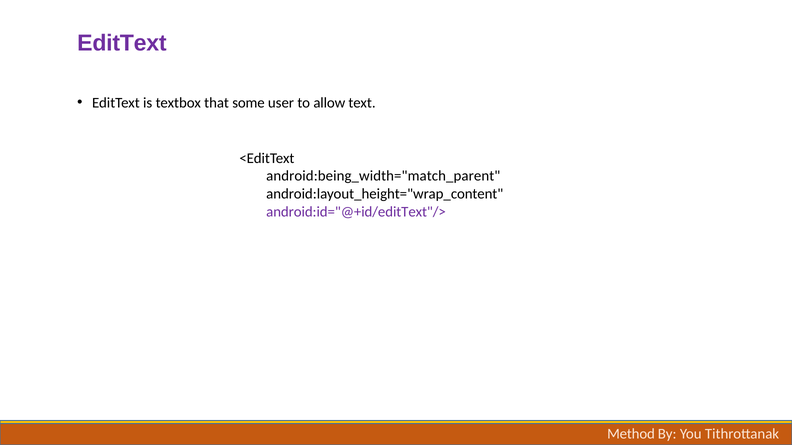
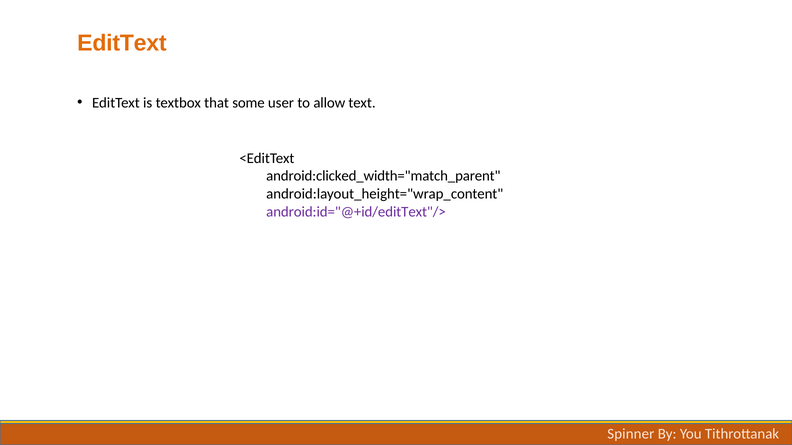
EditText at (122, 43) colour: purple -> orange
android:being_width="match_parent: android:being_width="match_parent -> android:clicked_width="match_parent
Method: Method -> Spinner
